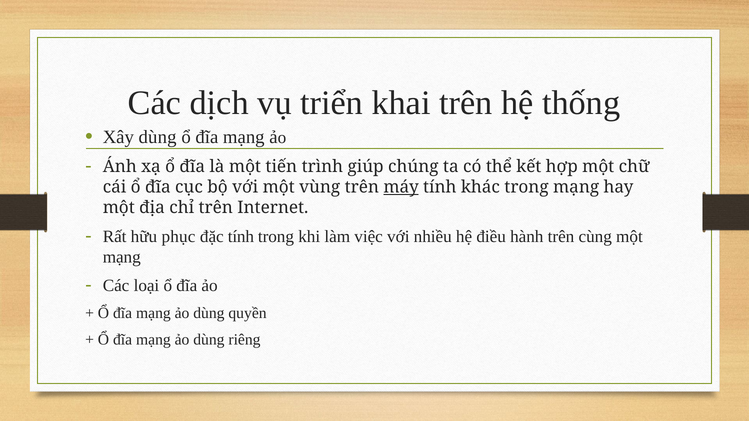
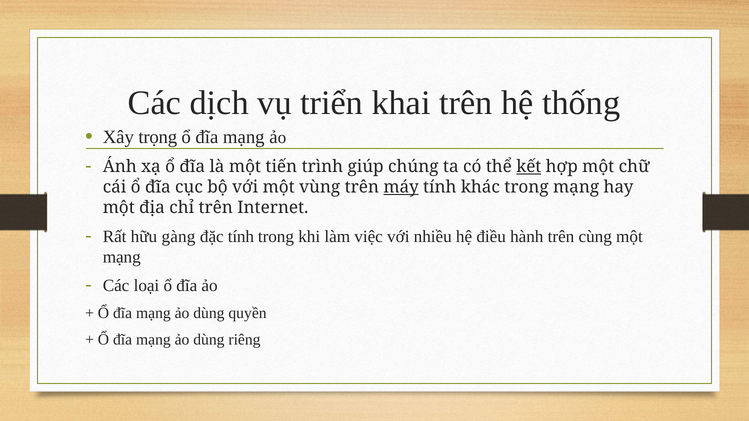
Xây dùng: dùng -> trọng
kết underline: none -> present
phục: phục -> gàng
